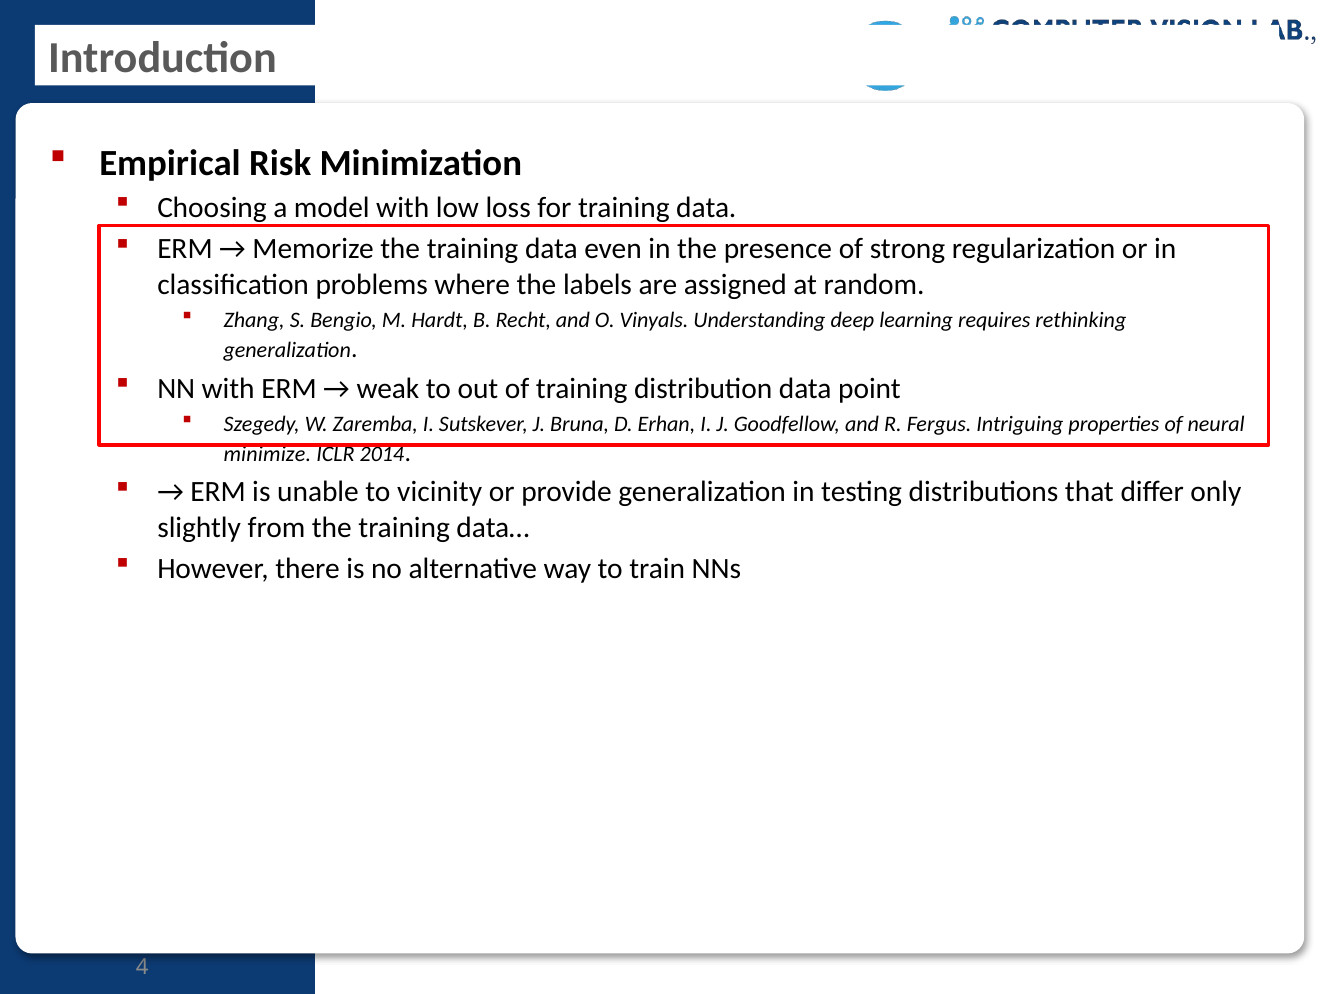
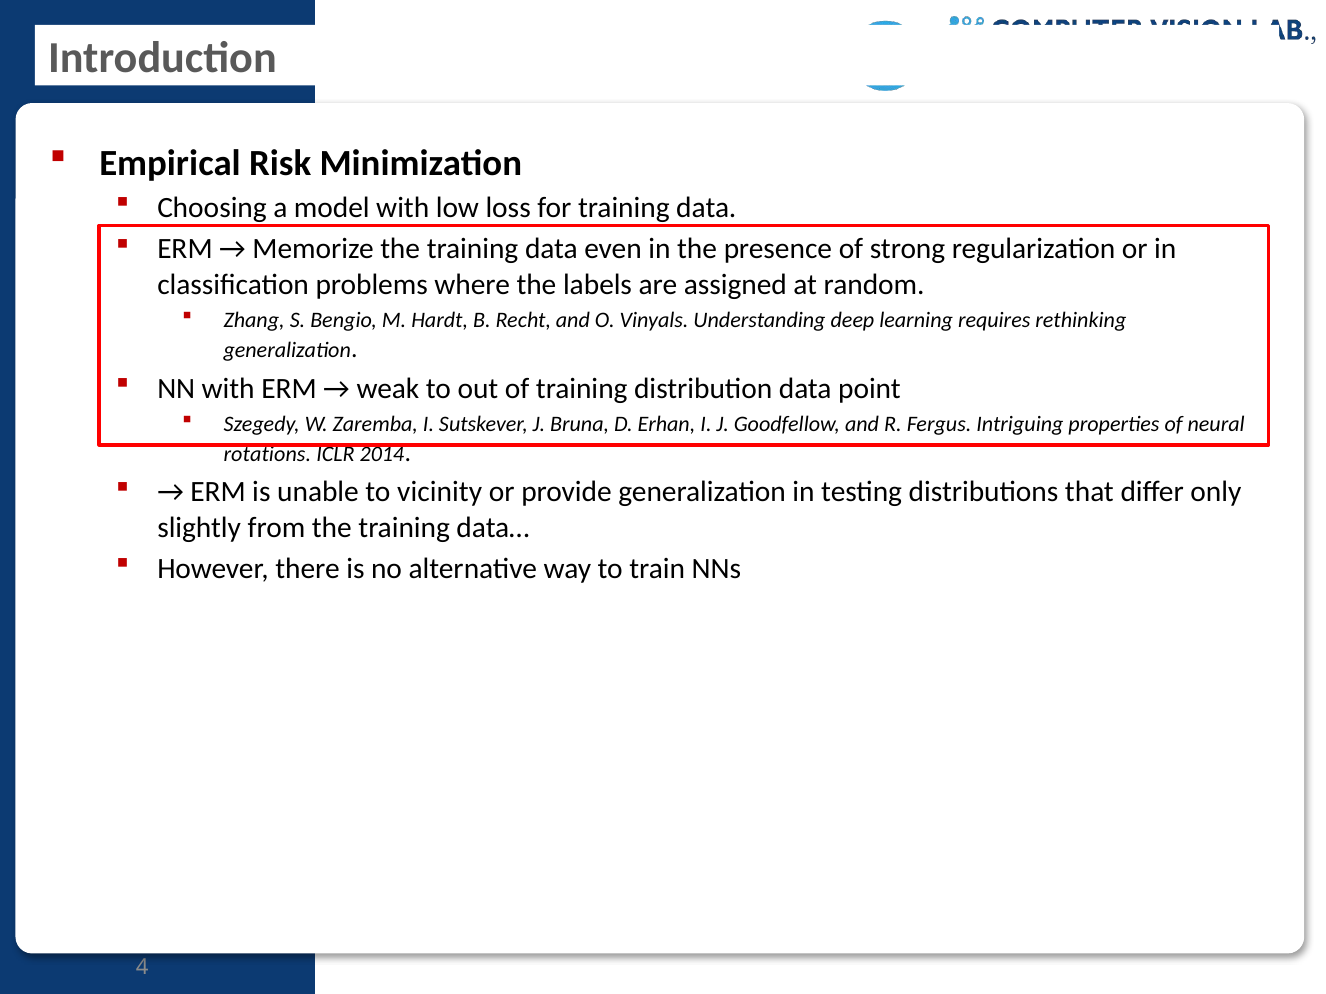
minimize: minimize -> rotations
